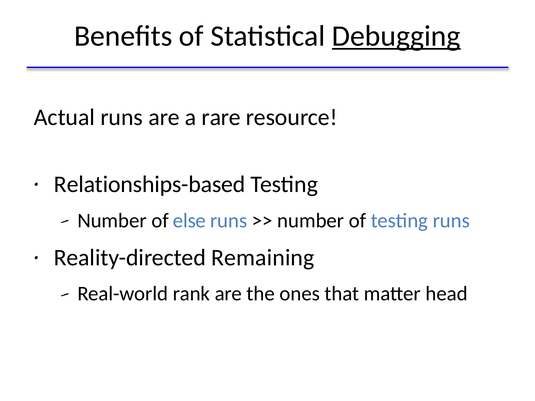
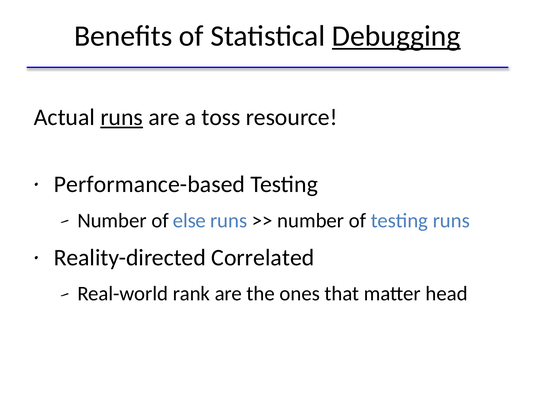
runs at (122, 117) underline: none -> present
rare: rare -> toss
Relationships-based: Relationships-based -> Performance-based
Remaining: Remaining -> Correlated
